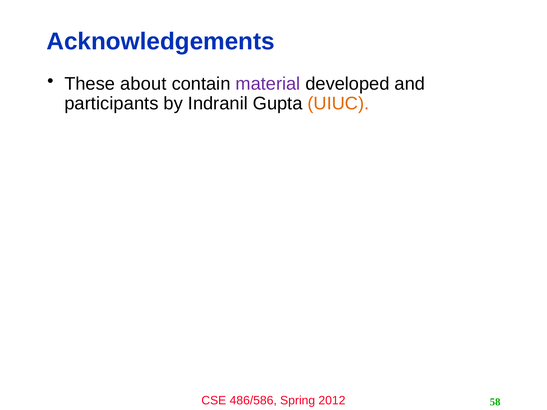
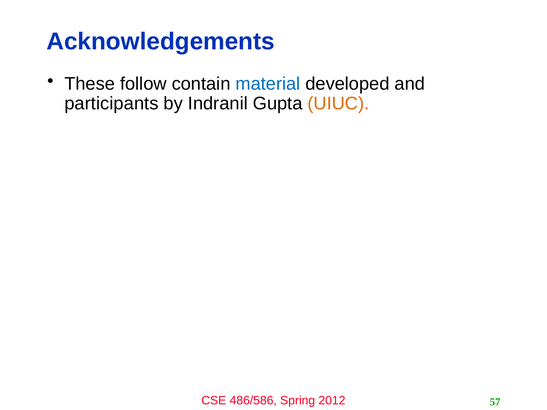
about: about -> follow
material colour: purple -> blue
58: 58 -> 57
